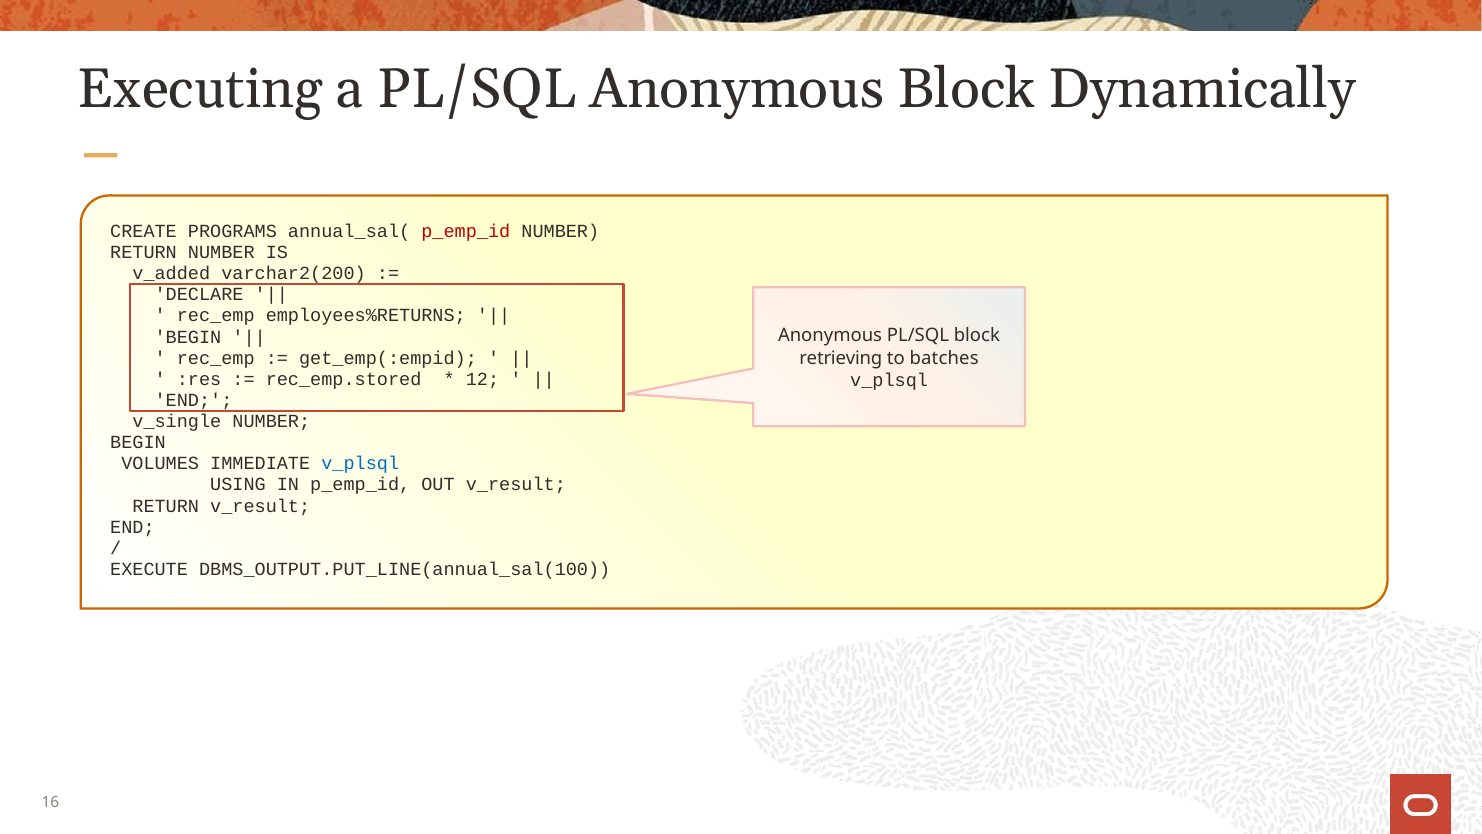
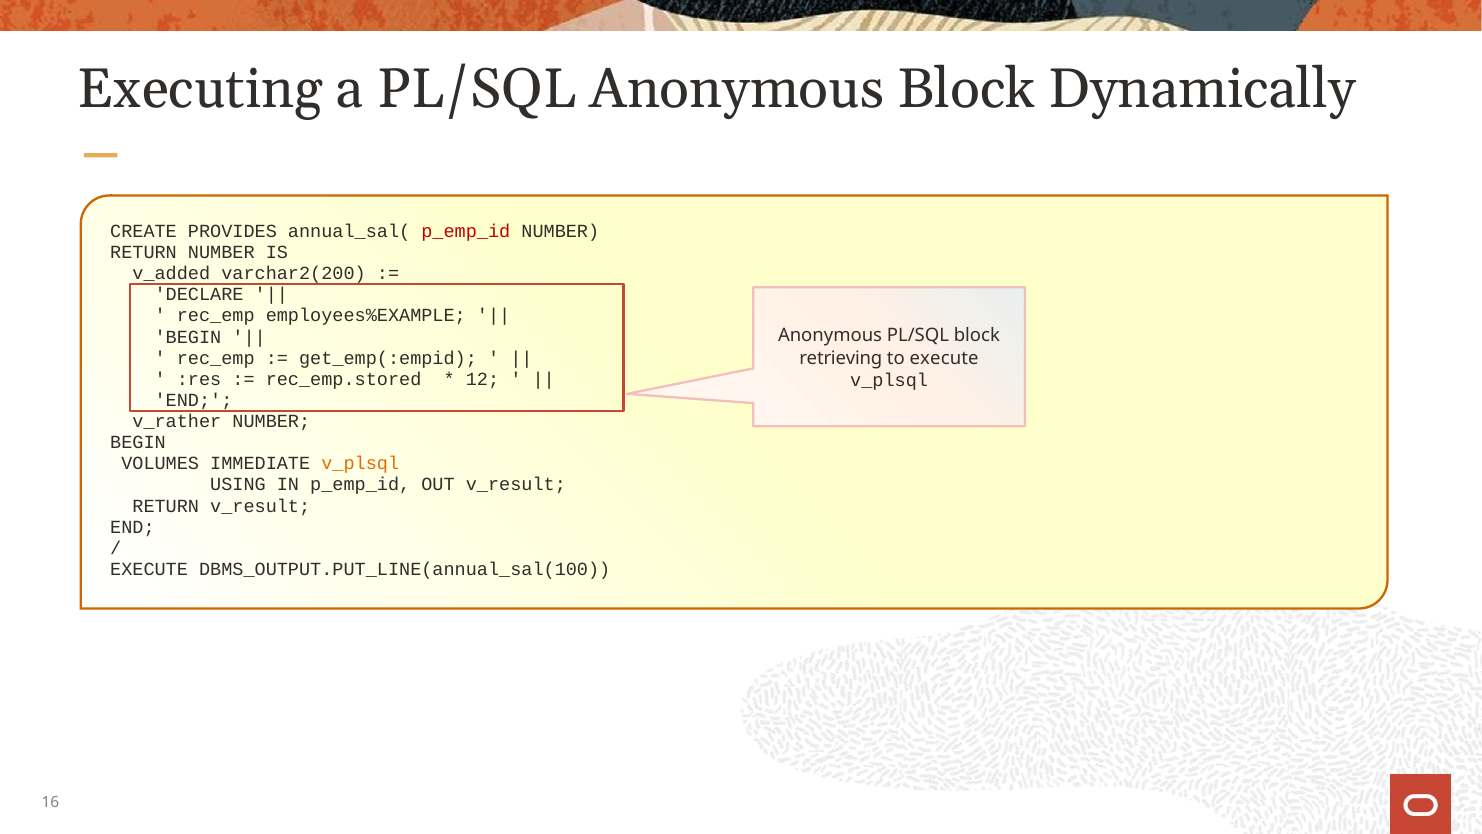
PROGRAMS: PROGRAMS -> PROVIDES
employees%RETURNS: employees%RETURNS -> employees%EXAMPLE
to batches: batches -> execute
v_single: v_single -> v_rather
v_plsql at (360, 464) colour: blue -> orange
